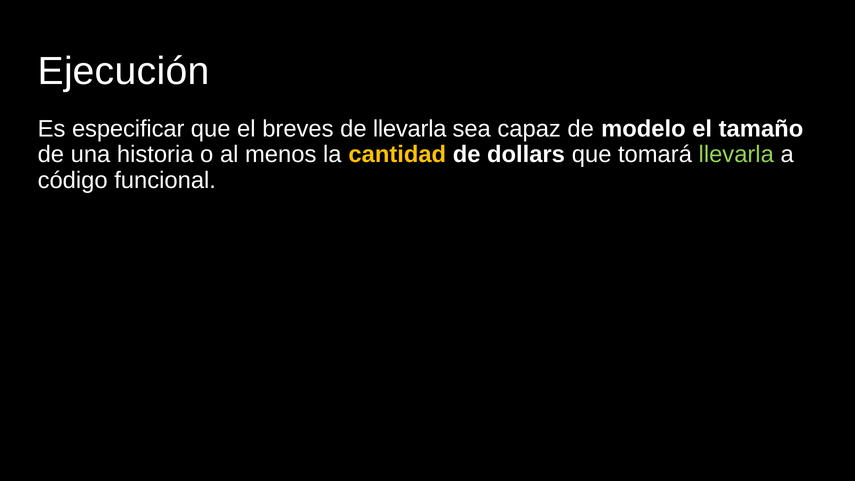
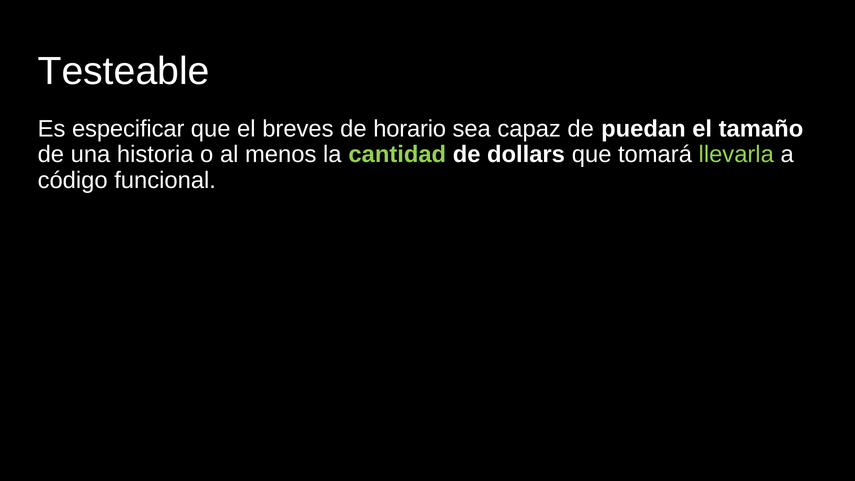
Ejecución: Ejecución -> Testeable
de llevarla: llevarla -> horario
modelo: modelo -> puedan
cantidad colour: yellow -> light green
